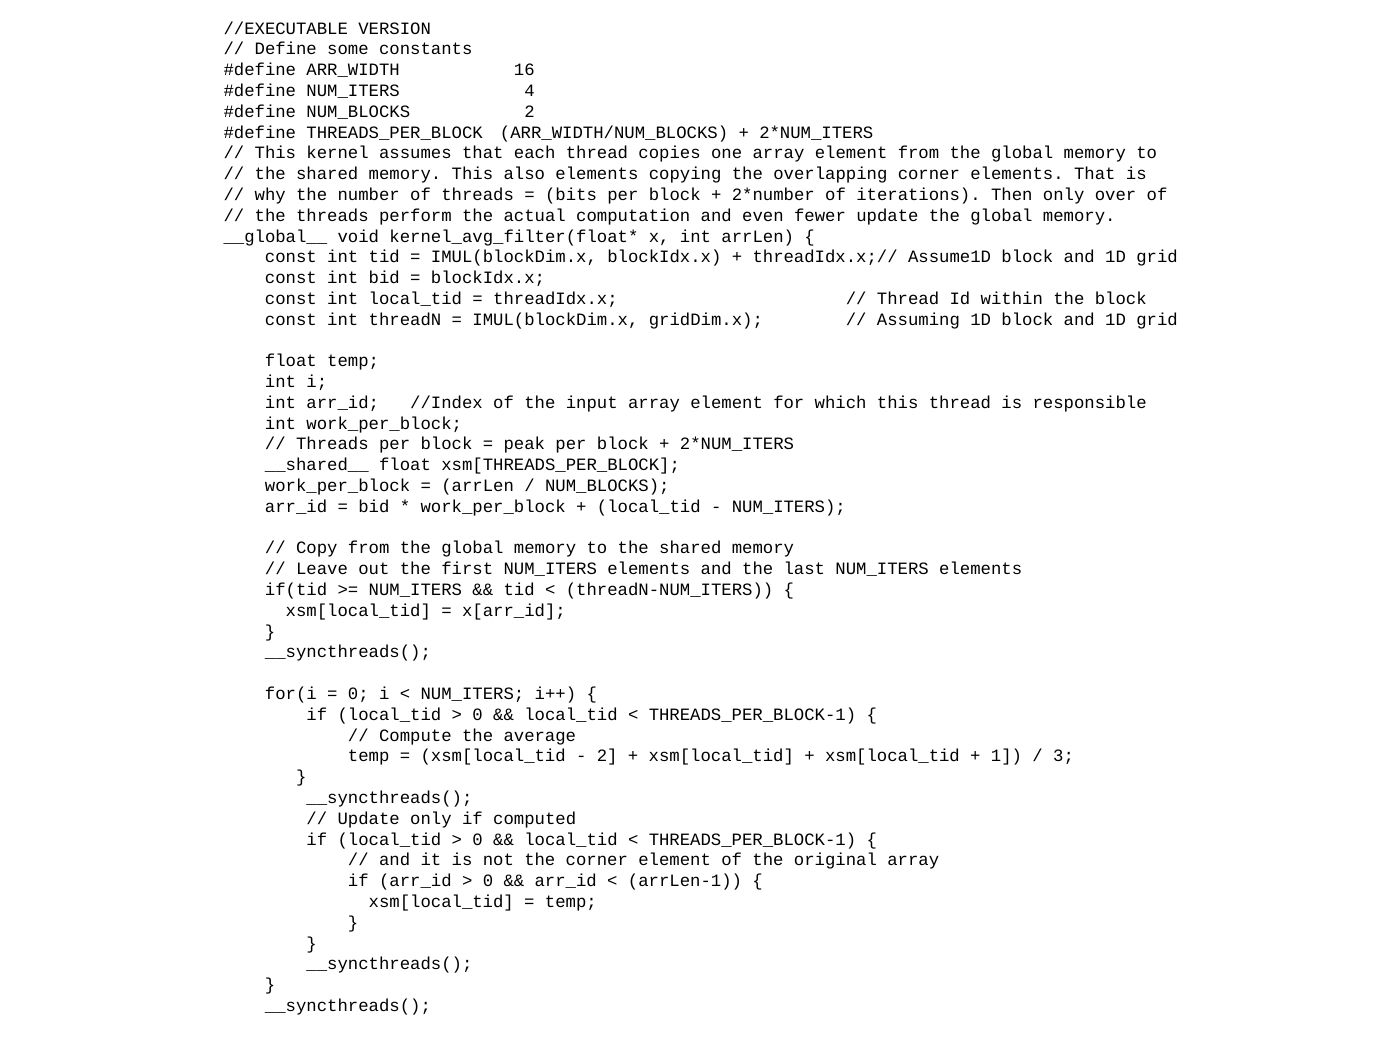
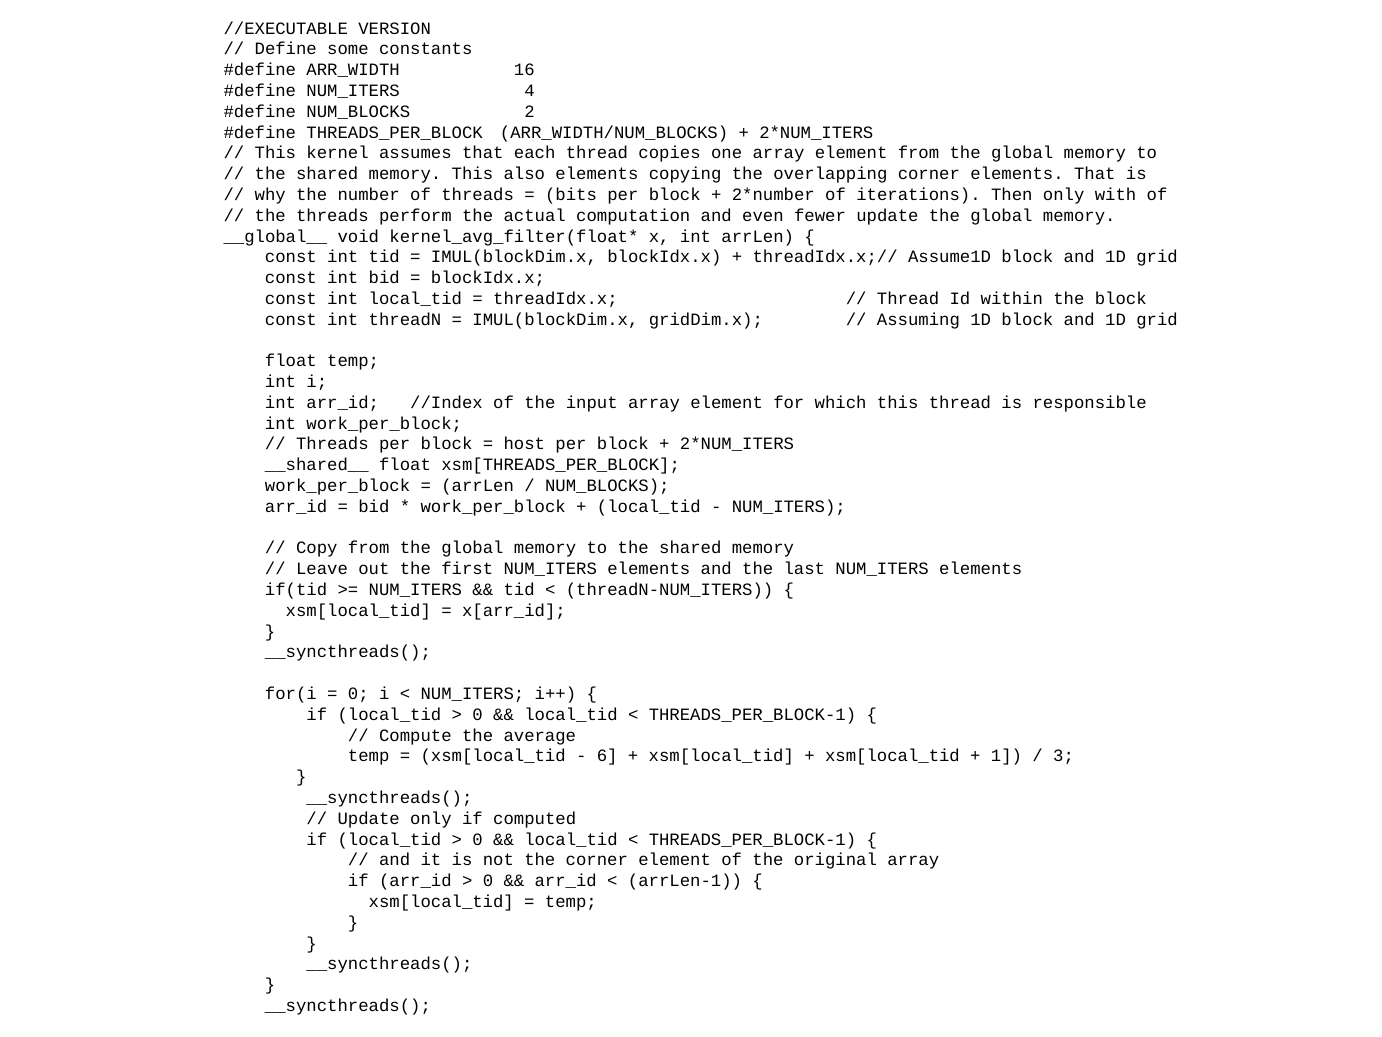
over: over -> with
peak: peak -> host
2 at (607, 756): 2 -> 6
